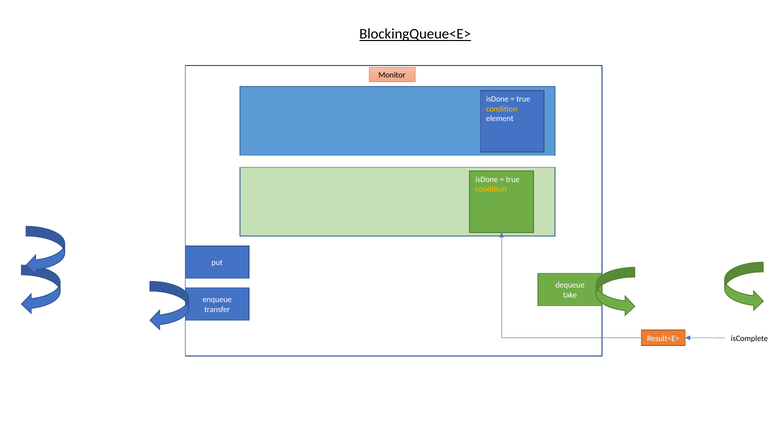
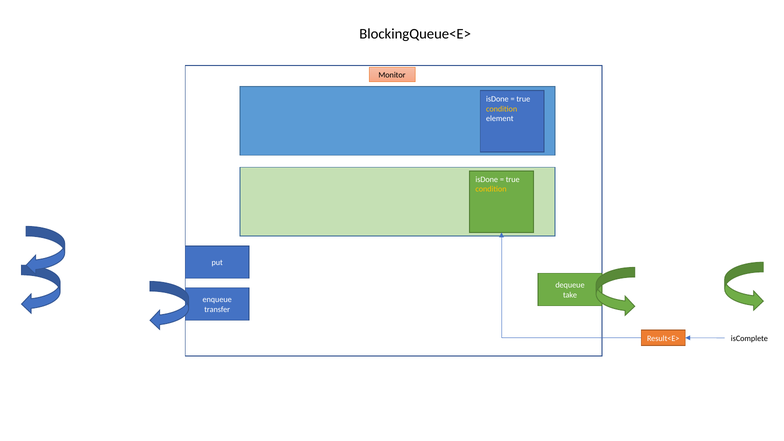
BlockingQueue<E> underline: present -> none
